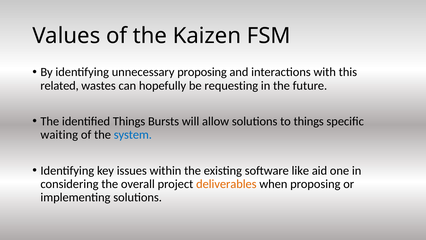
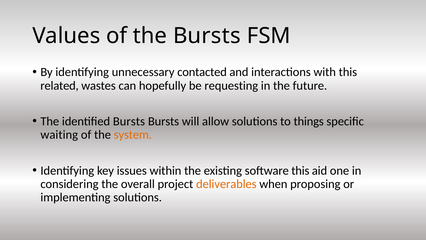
the Kaizen: Kaizen -> Bursts
unnecessary proposing: proposing -> contacted
identified Things: Things -> Bursts
system colour: blue -> orange
software like: like -> this
